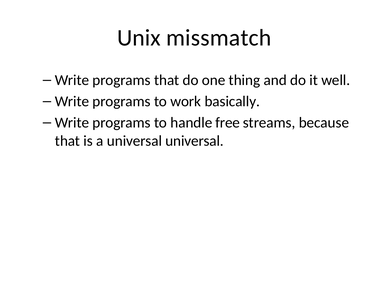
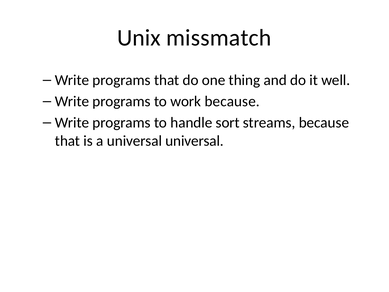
work basically: basically -> because
free: free -> sort
